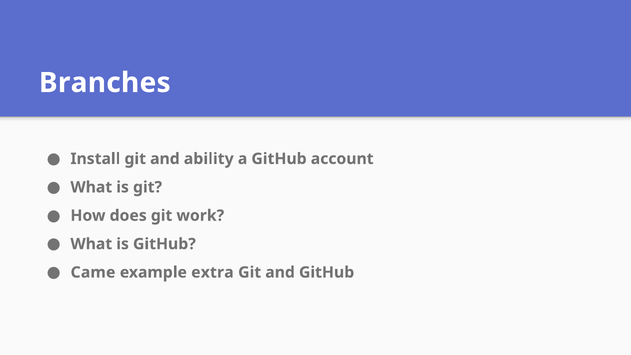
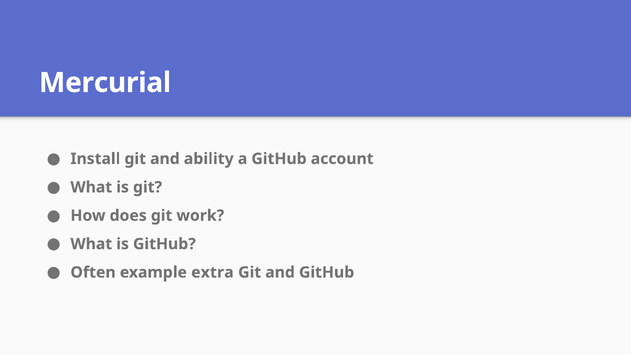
Branches: Branches -> Mercurial
Came: Came -> Often
